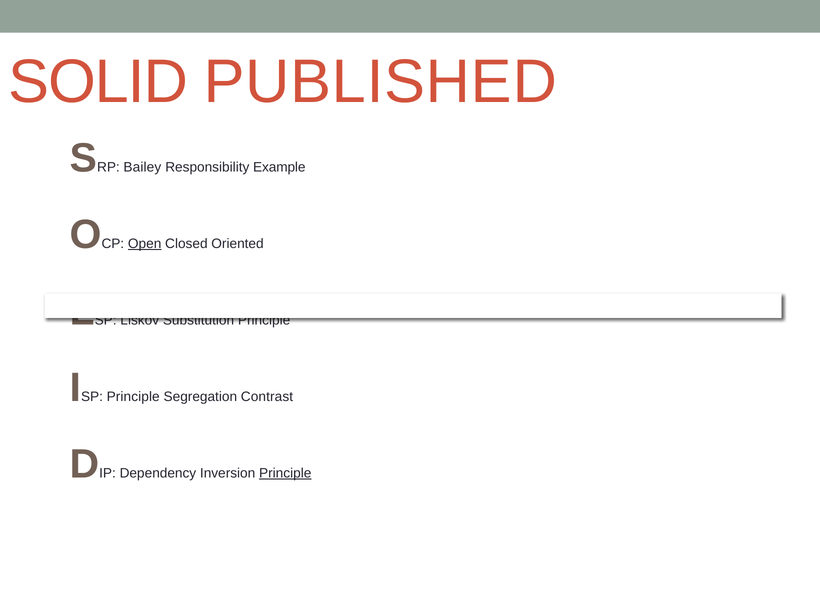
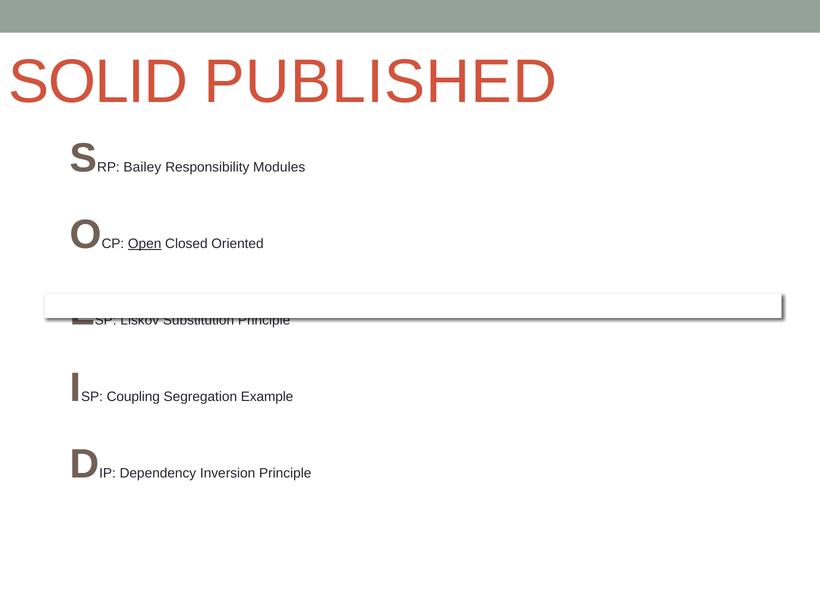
Example: Example -> Modules
Principle at (133, 397): Principle -> Coupling
Contrast: Contrast -> Example
Principle at (285, 473) underline: present -> none
